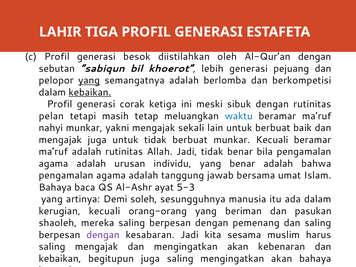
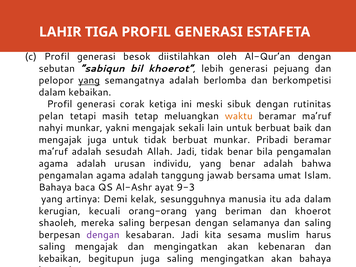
kebaikan at (90, 92) underline: present -> none
waktu colour: blue -> orange
munkar Kecuali: Kecuali -> Pribadi
adalah rutinitas: rutinitas -> sesudah
5-3: 5-3 -> 9-3
soleh: soleh -> kelak
dan pasukan: pasukan -> khoerot
pemenang: pemenang -> selamanya
